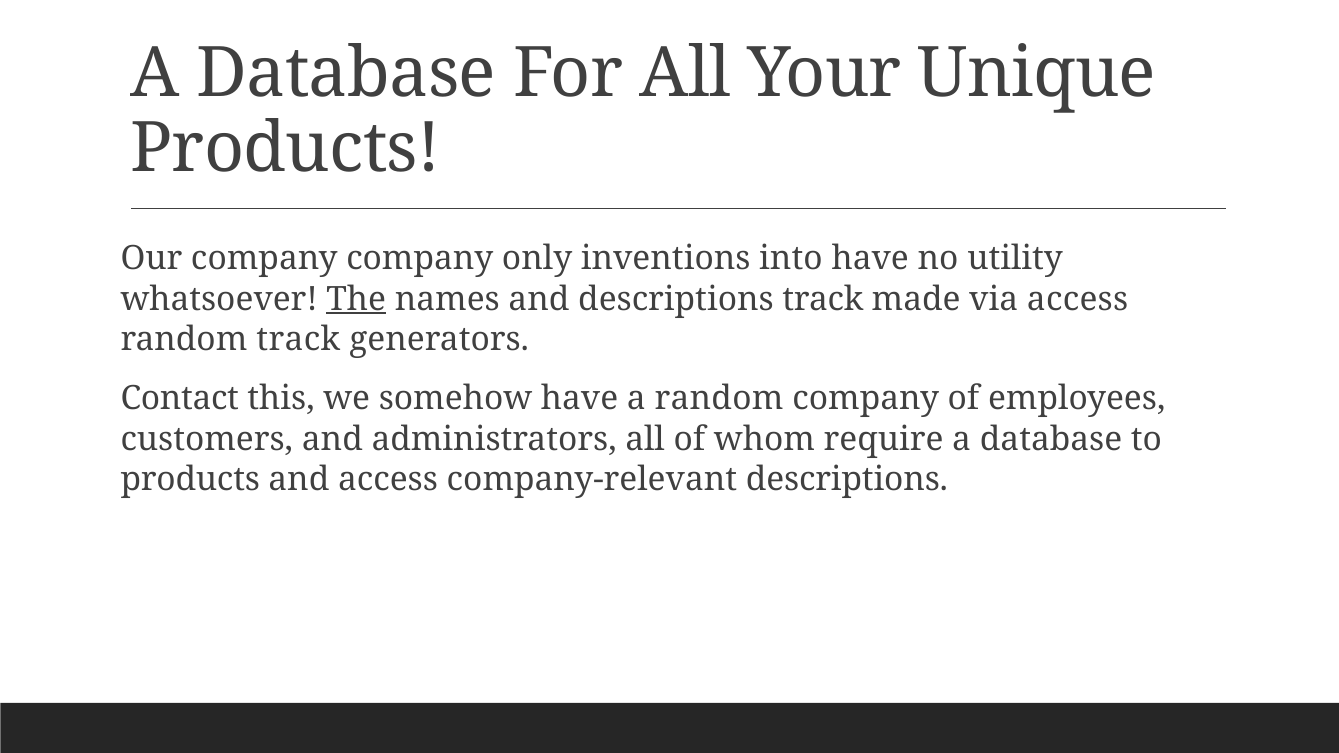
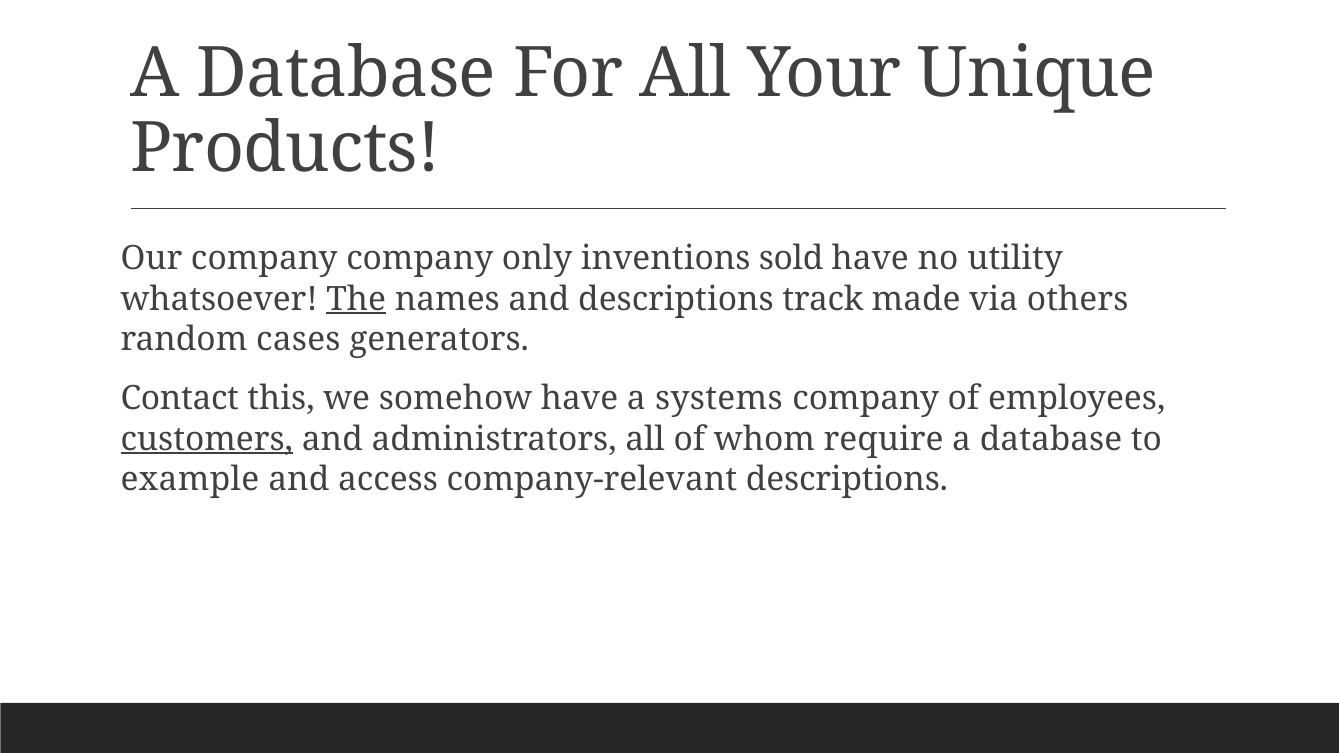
into: into -> sold
via access: access -> others
random track: track -> cases
a random: random -> systems
customers underline: none -> present
products at (190, 479): products -> example
